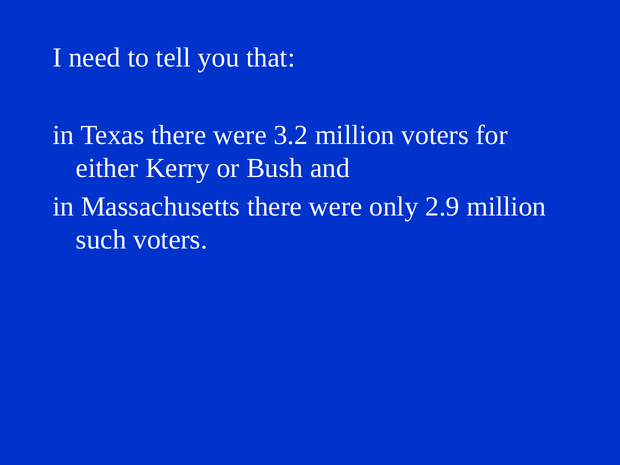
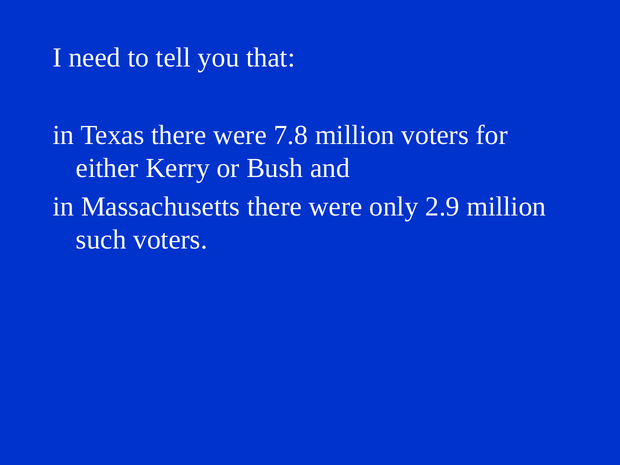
3.2: 3.2 -> 7.8
